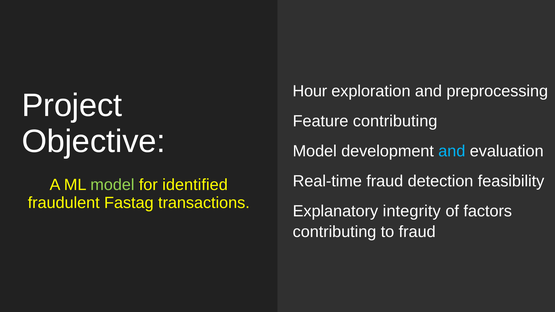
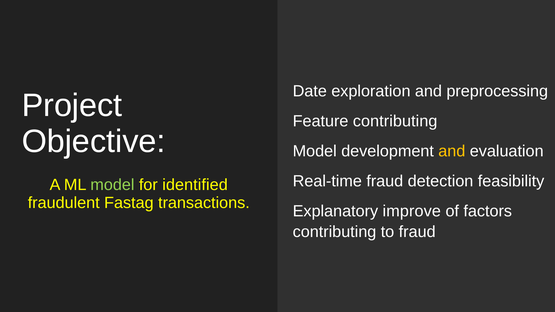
Hour: Hour -> Date
and at (452, 151) colour: light blue -> yellow
integrity: integrity -> improve
